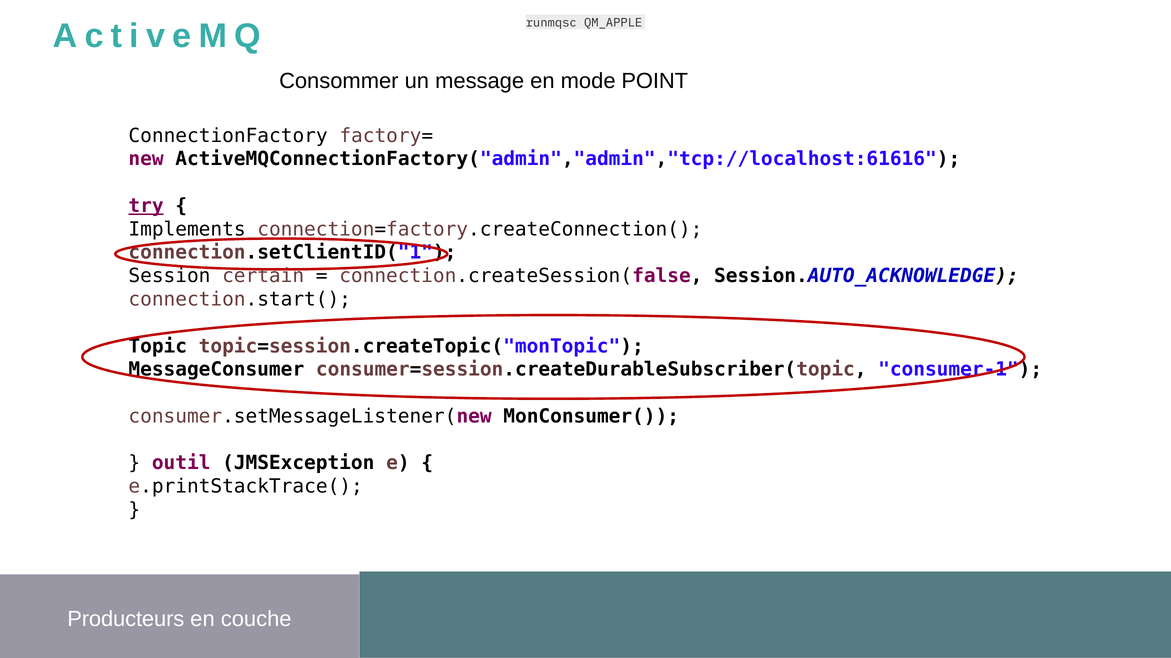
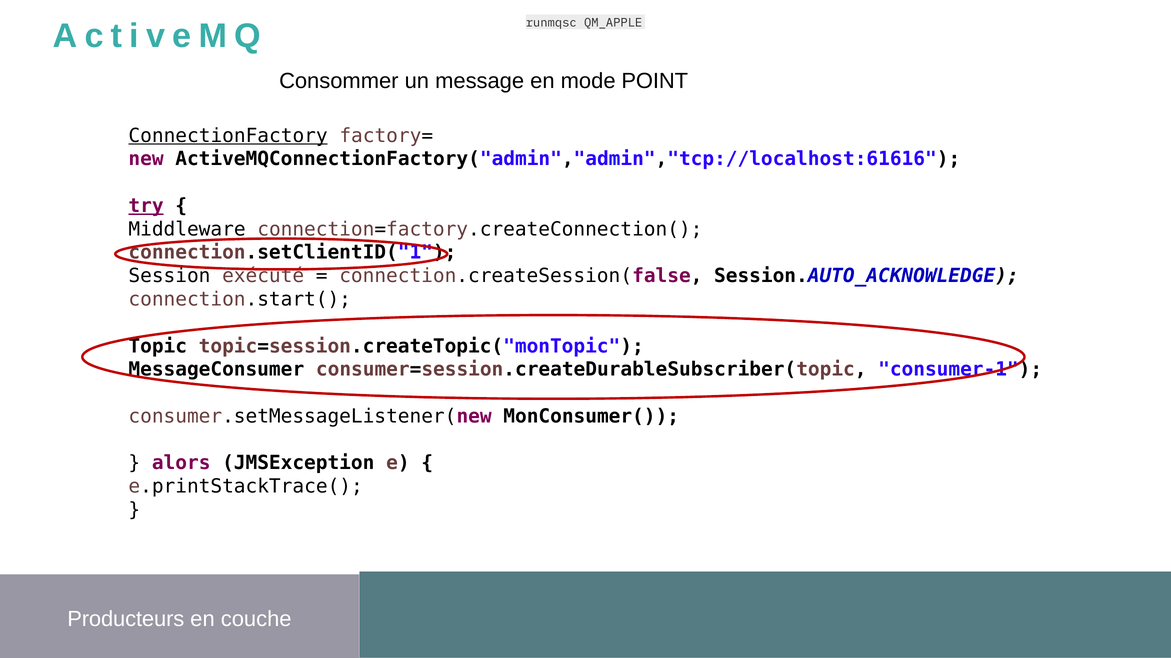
ConnectionFactory underline: none -> present
Implements: Implements -> Middleware
certain: certain -> exécuté
outil: outil -> alors
